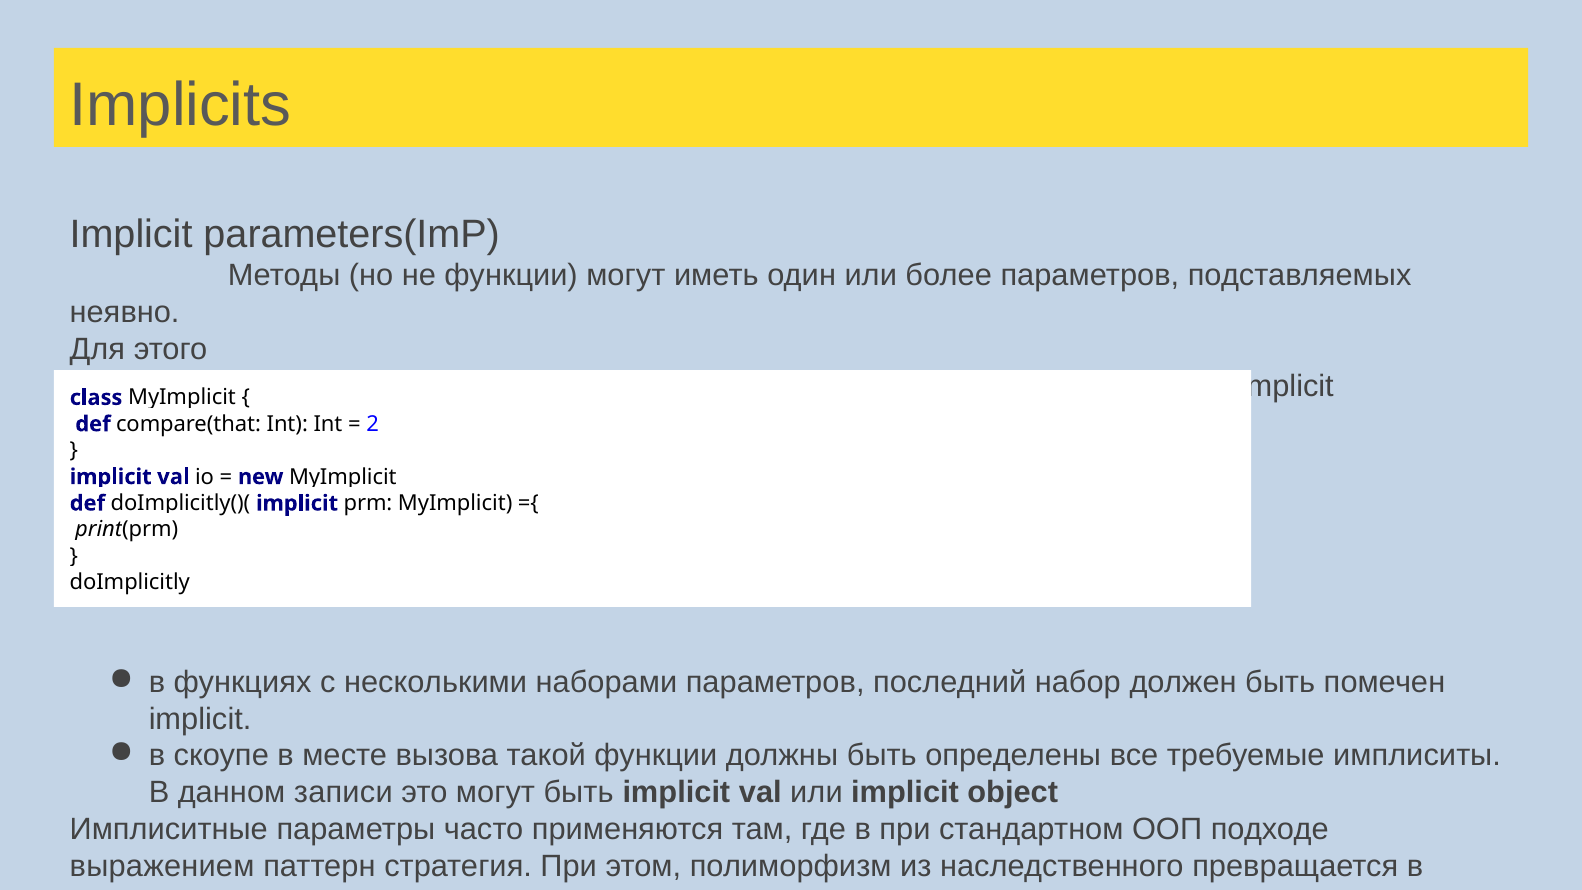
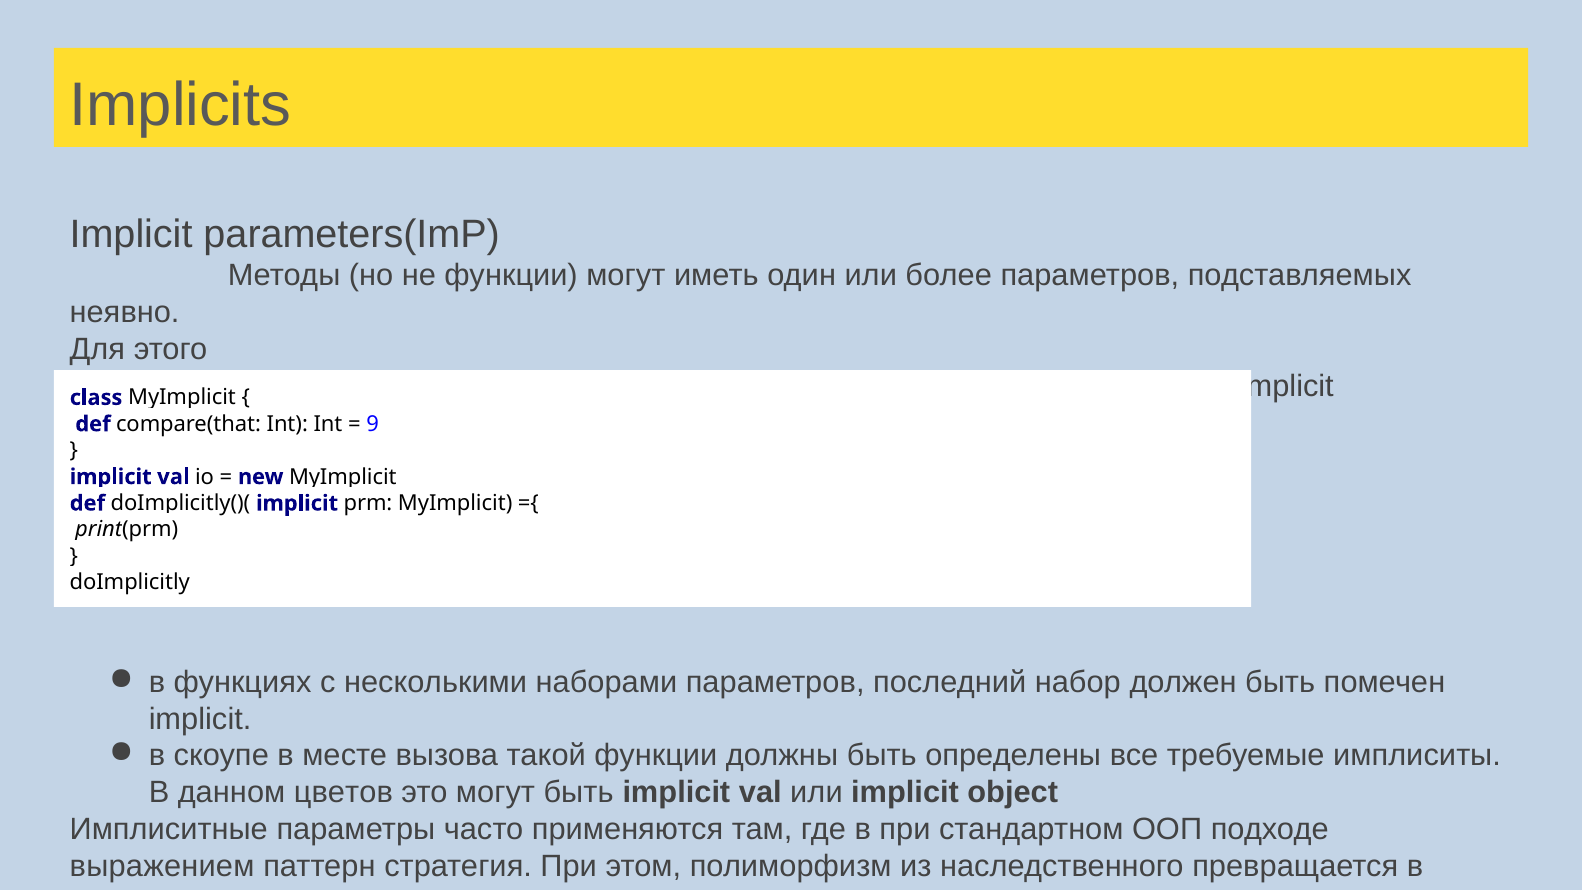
2: 2 -> 9
записи: записи -> цветов
